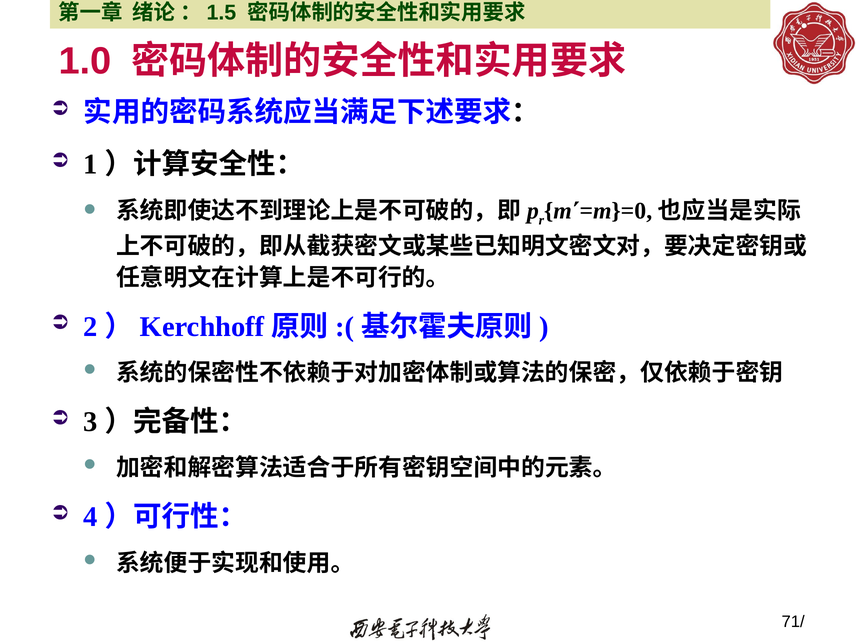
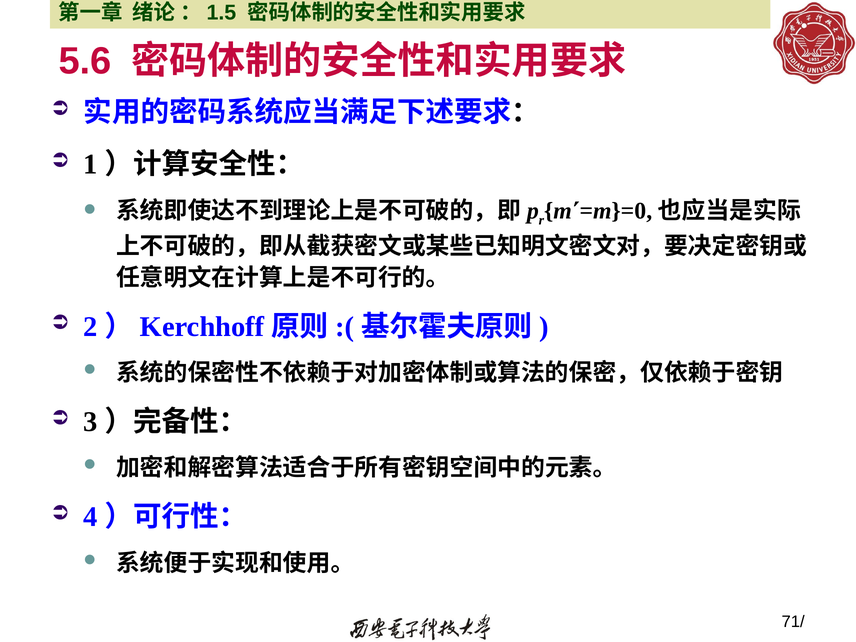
1.0: 1.0 -> 5.6
